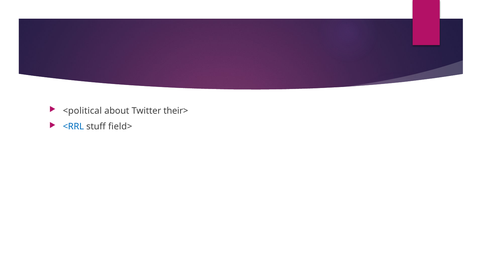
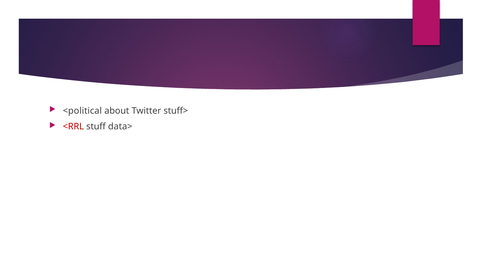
their>: their> -> stuff>
<RRL colour: blue -> red
field>: field> -> data>
